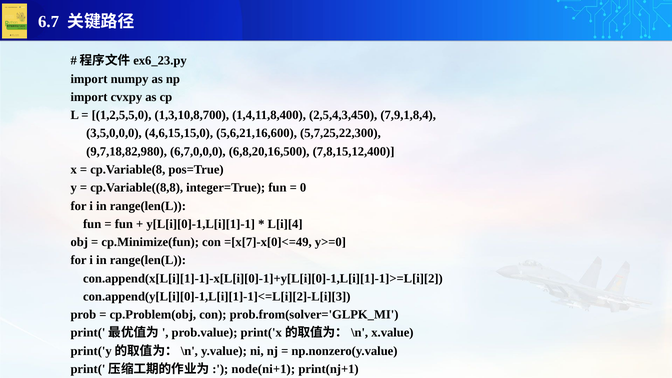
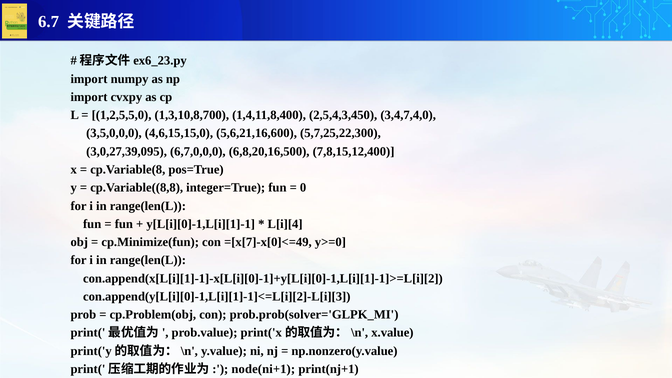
7,9,1,8,4: 7,9,1,8,4 -> 3,4,7,4,0
9,7,18,82,980: 9,7,18,82,980 -> 3,0,27,39,095
prob.from(solver='GLPK_MI: prob.from(solver='GLPK_MI -> prob.prob(solver='GLPK_MI
